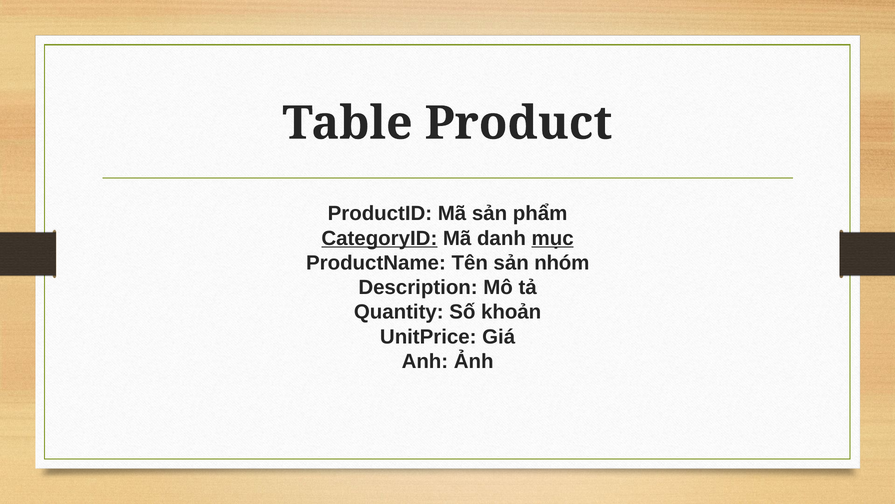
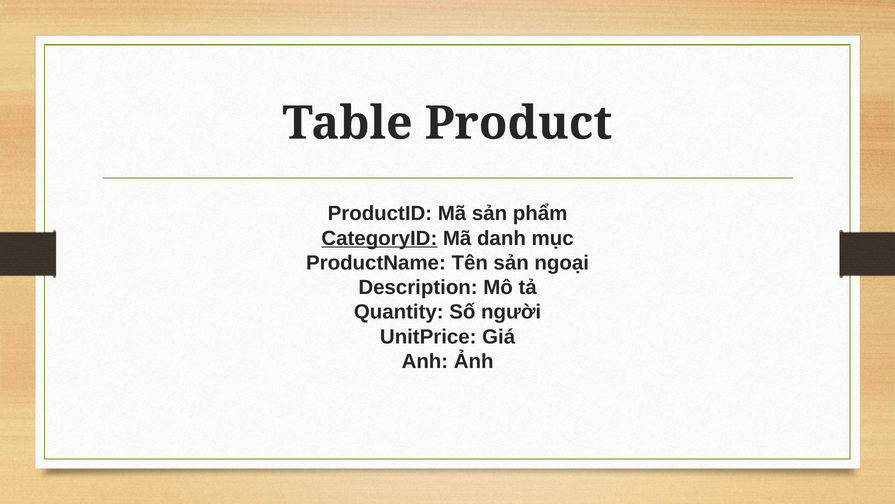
mục underline: present -> none
nhóm: nhóm -> ngoại
khoản: khoản -> người
